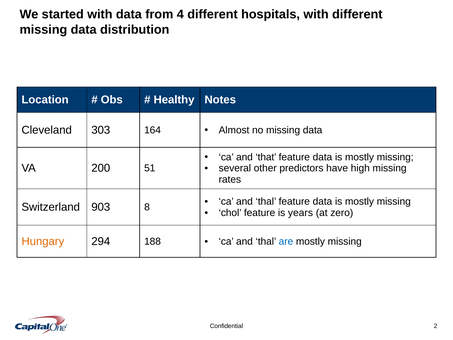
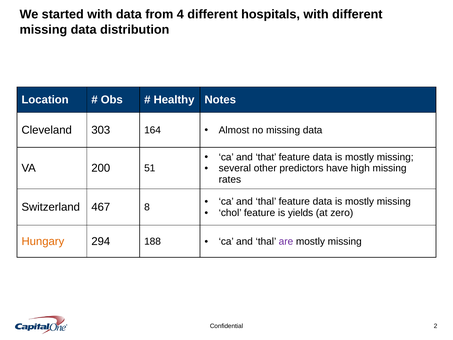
903: 903 -> 467
years: years -> yields
are colour: blue -> purple
